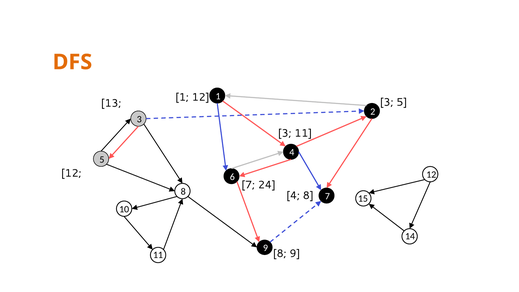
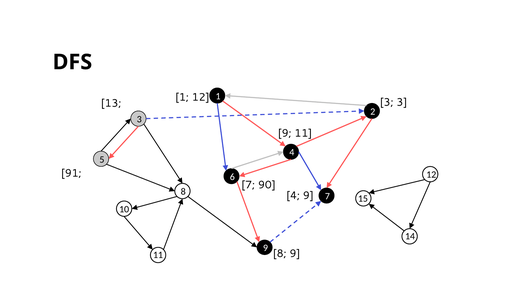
DFS colour: orange -> black
5 at (402, 102): 5 -> 3
3 at (285, 133): 3 -> 9
12 at (71, 173): 12 -> 91
24: 24 -> 90
4 8: 8 -> 9
